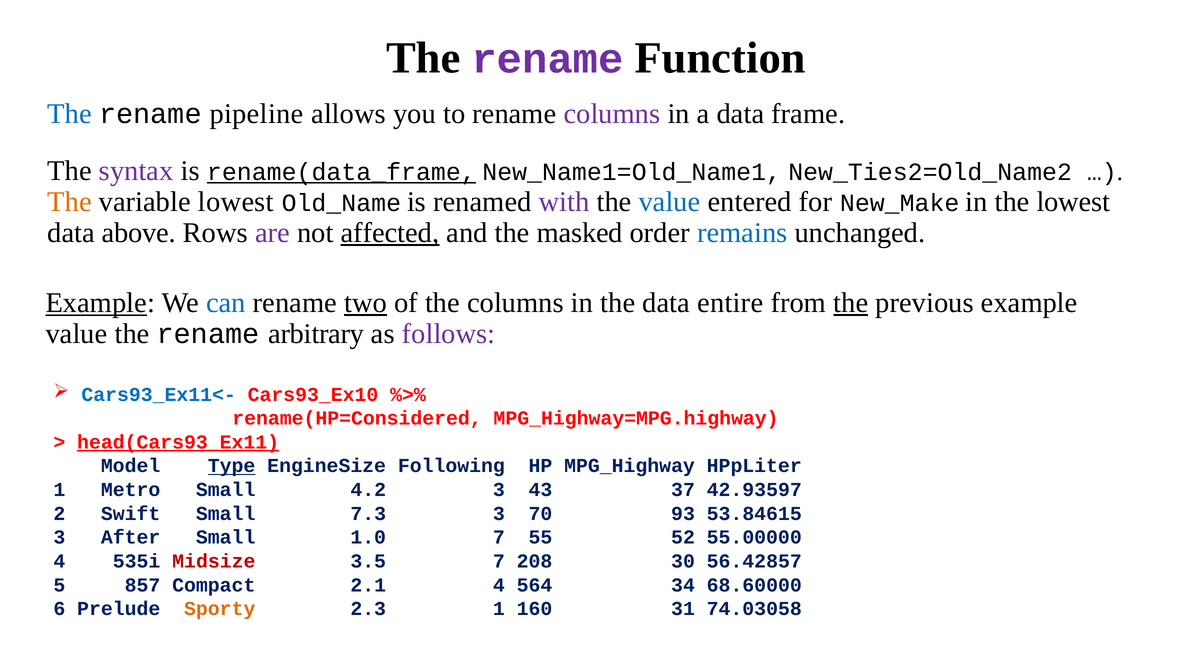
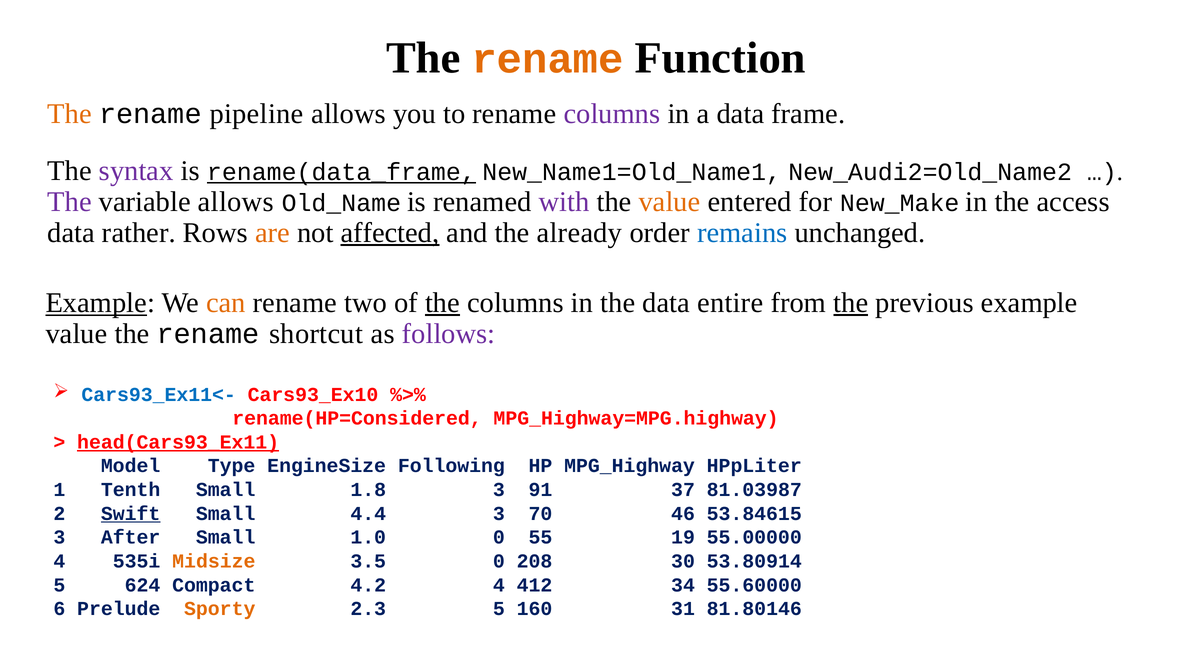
rename at (548, 59) colour: purple -> orange
The at (70, 114) colour: blue -> orange
New_Ties2=Old_Name2: New_Ties2=Old_Name2 -> New_Audi2=Old_Name2
The at (70, 202) colour: orange -> purple
variable lowest: lowest -> allows
value at (669, 202) colour: blue -> orange
the lowest: lowest -> access
above: above -> rather
are colour: purple -> orange
masked: masked -> already
can colour: blue -> orange
two underline: present -> none
the at (442, 303) underline: none -> present
arbitrary: arbitrary -> shortcut
Type underline: present -> none
Metro: Metro -> Tenth
4.2: 4.2 -> 1.8
43: 43 -> 91
42.93597: 42.93597 -> 81.03987
Swift underline: none -> present
7.3: 7.3 -> 4.4
93: 93 -> 46
1.0 7: 7 -> 0
52: 52 -> 19
Midsize colour: red -> orange
3.5 7: 7 -> 0
56.42857: 56.42857 -> 53.80914
857: 857 -> 624
2.1: 2.1 -> 4.2
564: 564 -> 412
68.60000: 68.60000 -> 55.60000
2.3 1: 1 -> 5
74.03058: 74.03058 -> 81.80146
